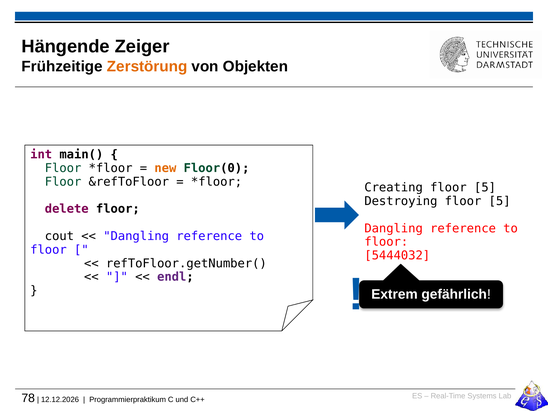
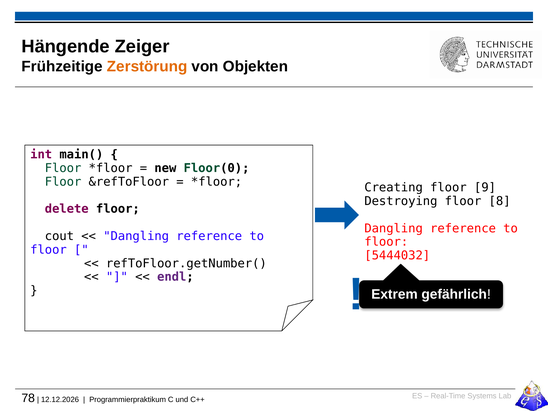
new colour: orange -> black
Creating floor 5: 5 -> 9
Destroying floor 5: 5 -> 8
